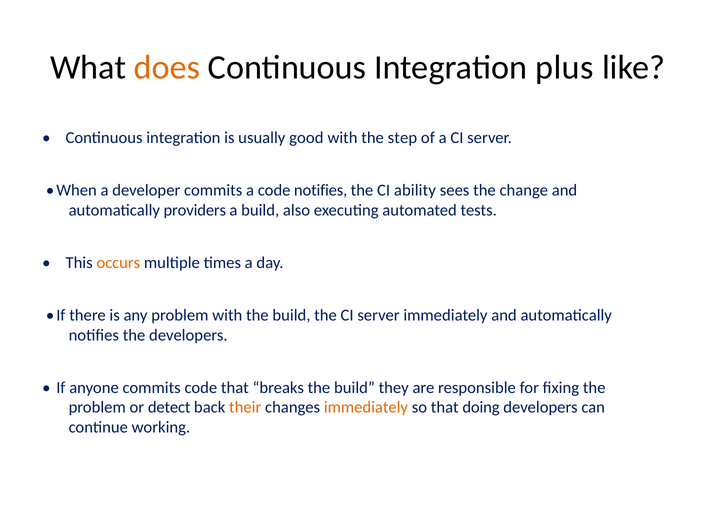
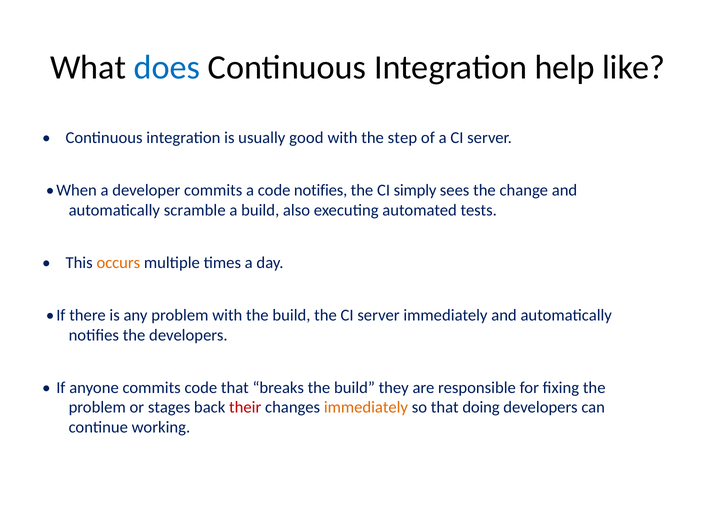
does colour: orange -> blue
plus: plus -> help
ability: ability -> simply
providers: providers -> scramble
detect: detect -> stages
their colour: orange -> red
